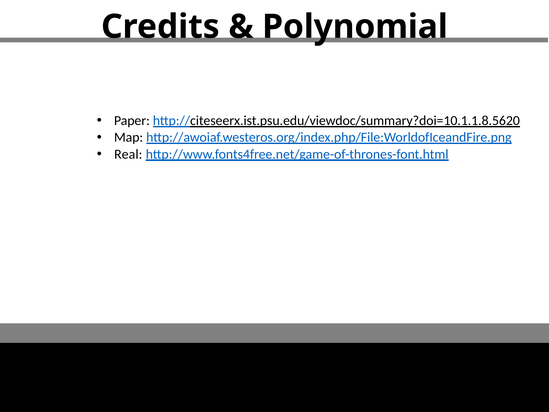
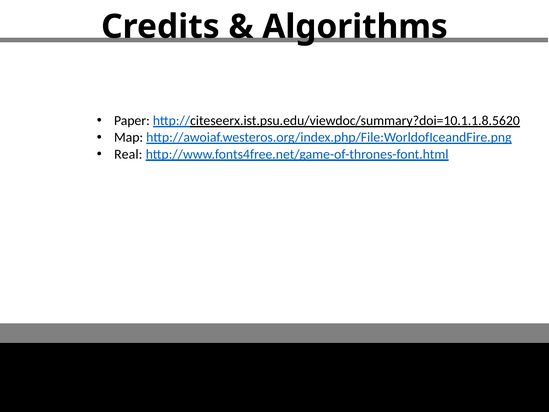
Polynomial: Polynomial -> Algorithms
